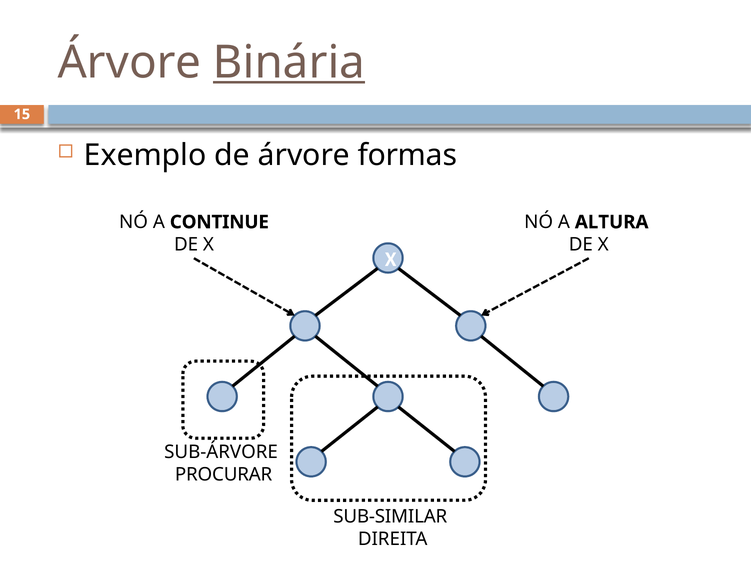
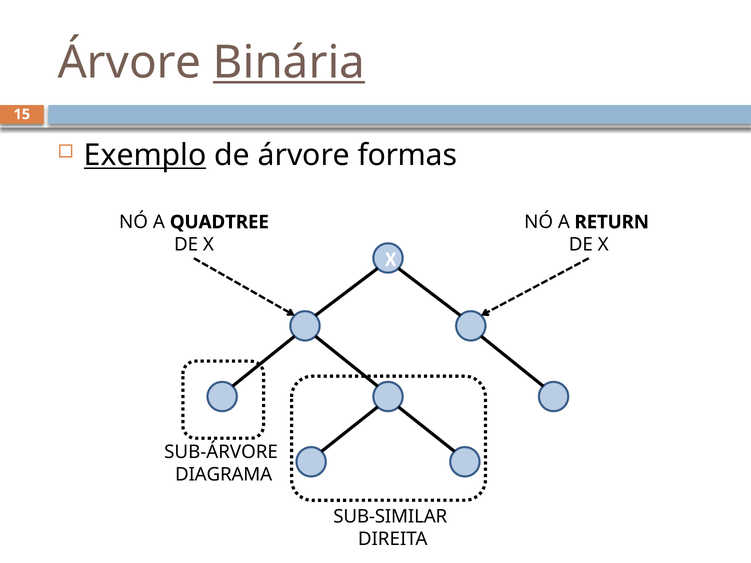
Exemplo underline: none -> present
CONTINUE: CONTINUE -> QUADTREE
ALTURA: ALTURA -> RETURN
PROCURAR: PROCURAR -> DIAGRAMA
